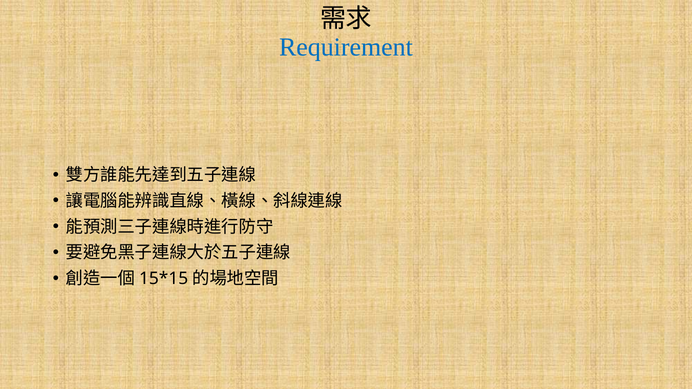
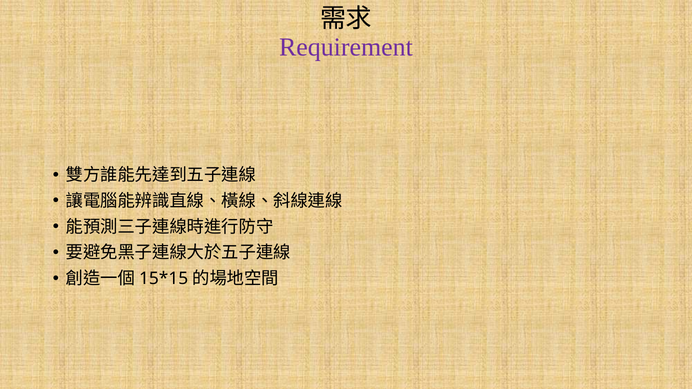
Requirement colour: blue -> purple
